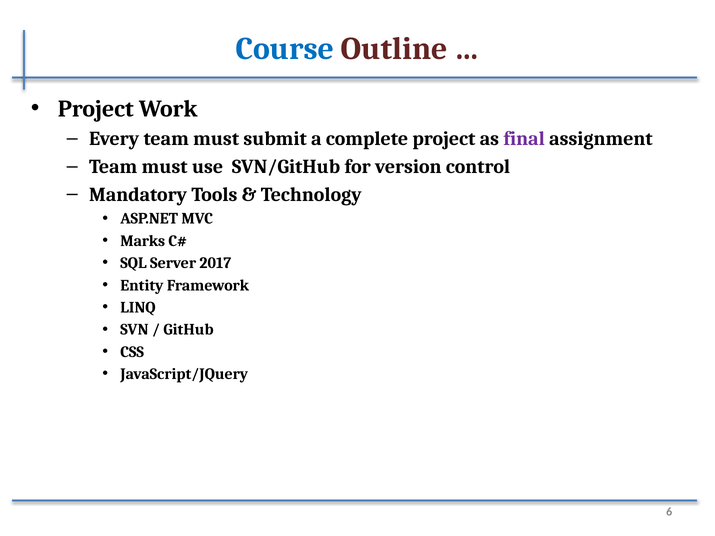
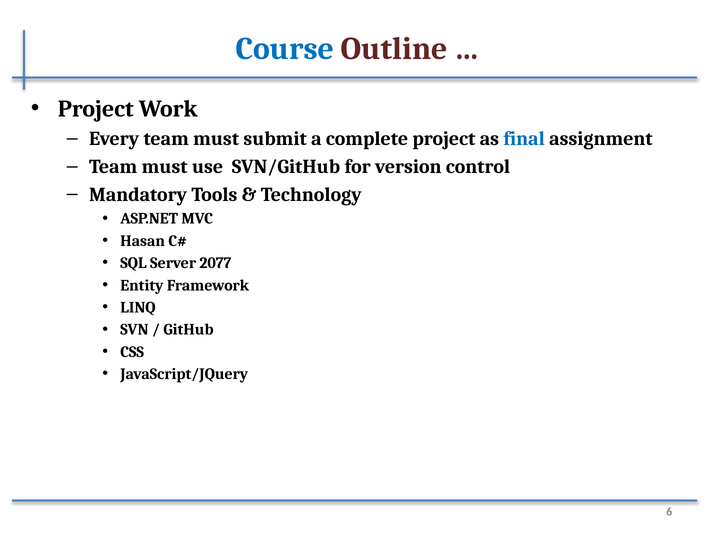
final colour: purple -> blue
Marks: Marks -> Hasan
2017: 2017 -> 2077
